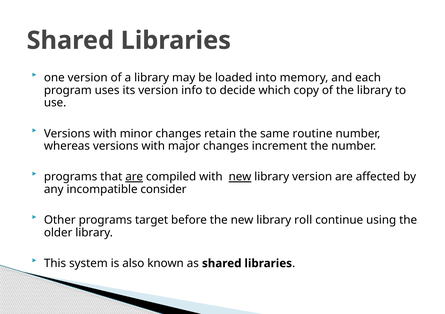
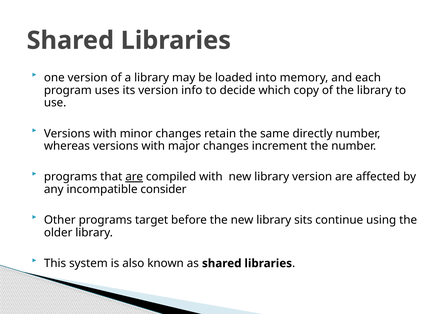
routine: routine -> directly
new at (240, 177) underline: present -> none
roll: roll -> sits
